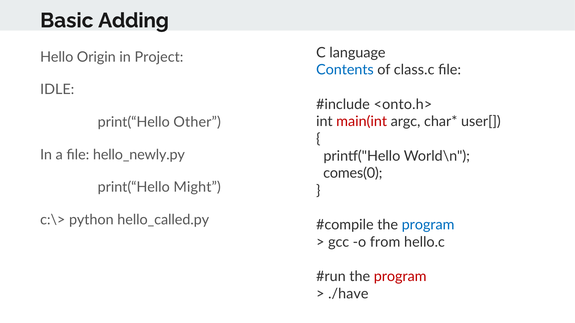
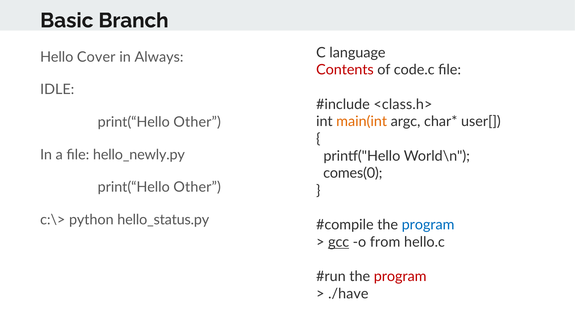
Adding: Adding -> Branch
Origin: Origin -> Cover
Project: Project -> Always
Contents colour: blue -> red
class.c: class.c -> code.c
<onto.h>: <onto.h> -> <class.h>
main(int colour: red -> orange
Might at (197, 187): Might -> Other
hello_called.py: hello_called.py -> hello_status.py
gcc underline: none -> present
